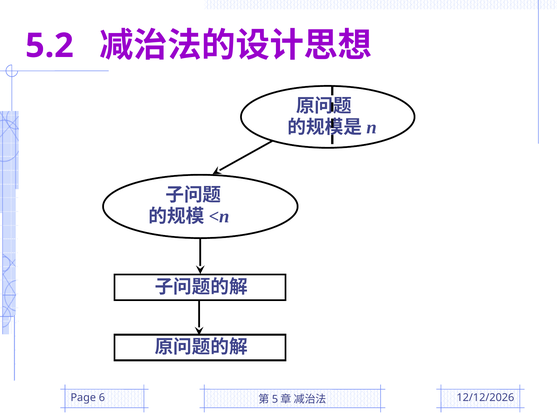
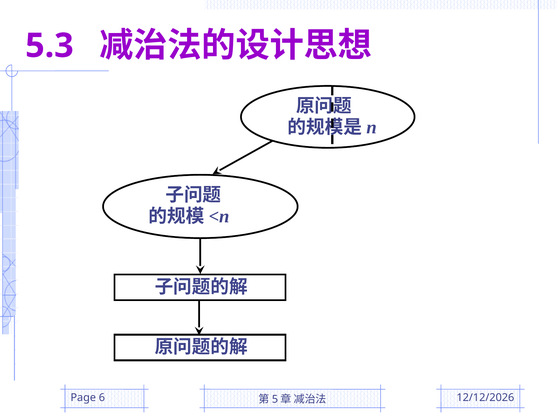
5.2: 5.2 -> 5.3
